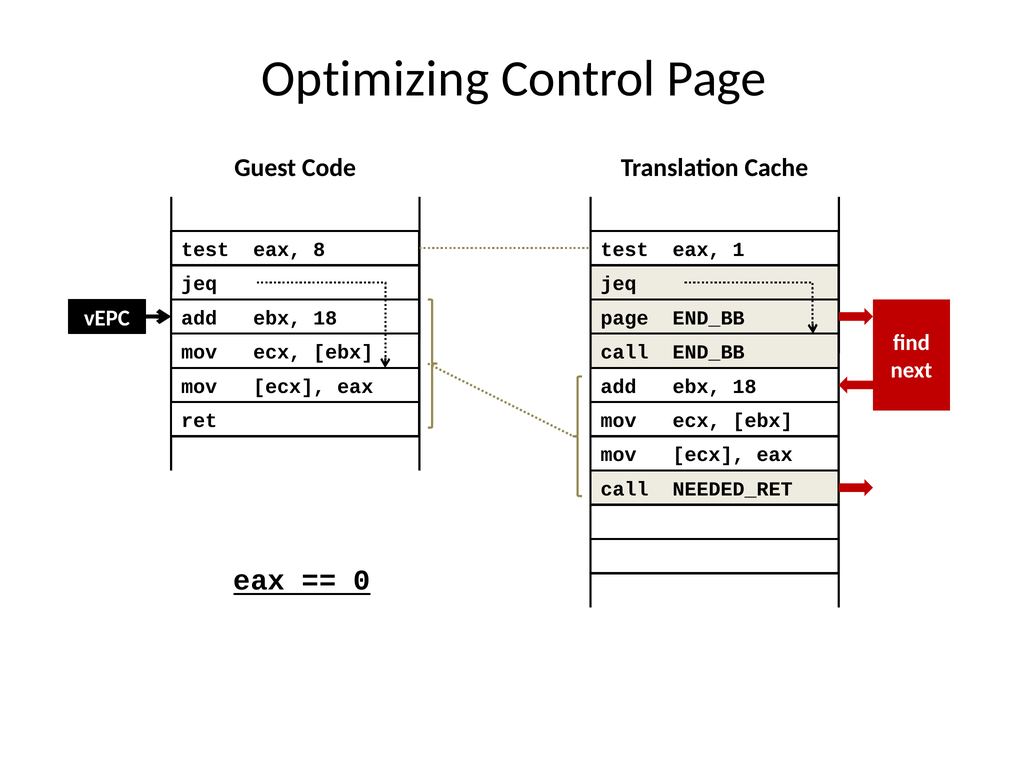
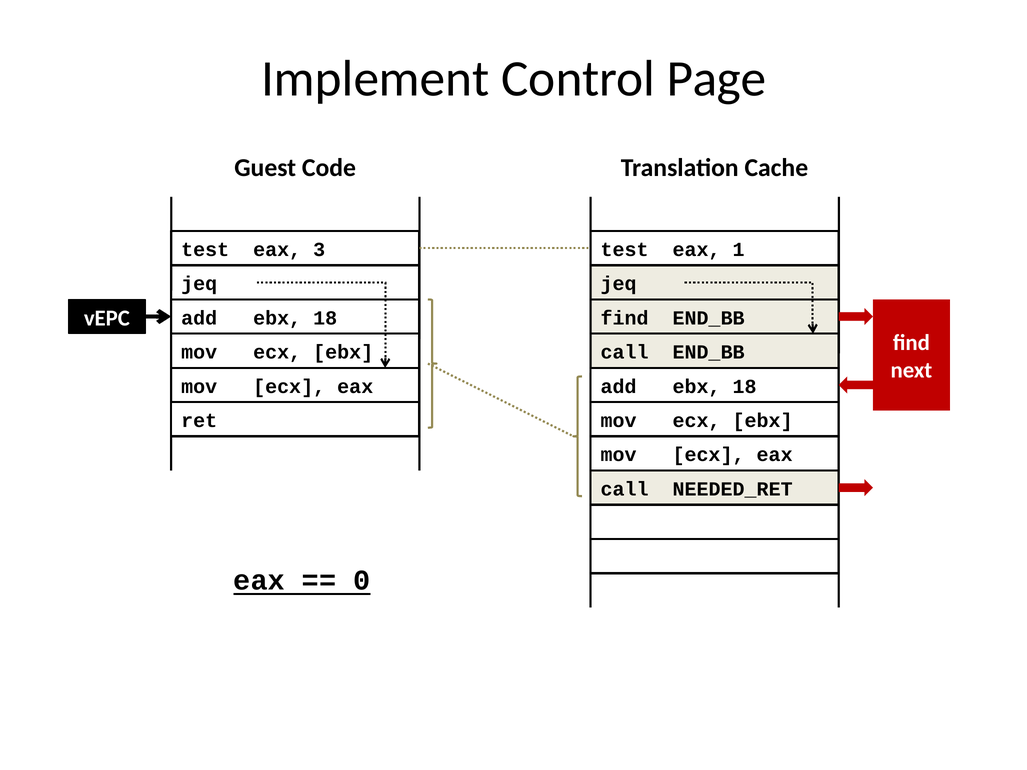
Optimizing: Optimizing -> Implement
8: 8 -> 3
page at (625, 318): page -> find
